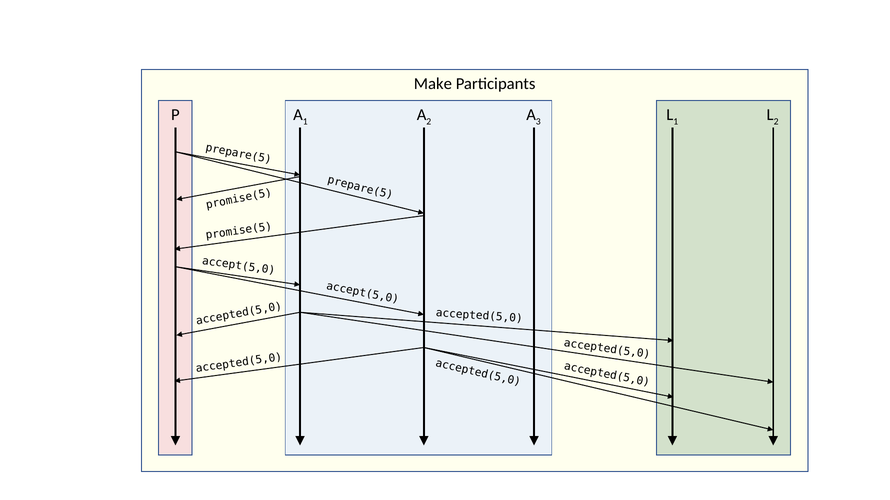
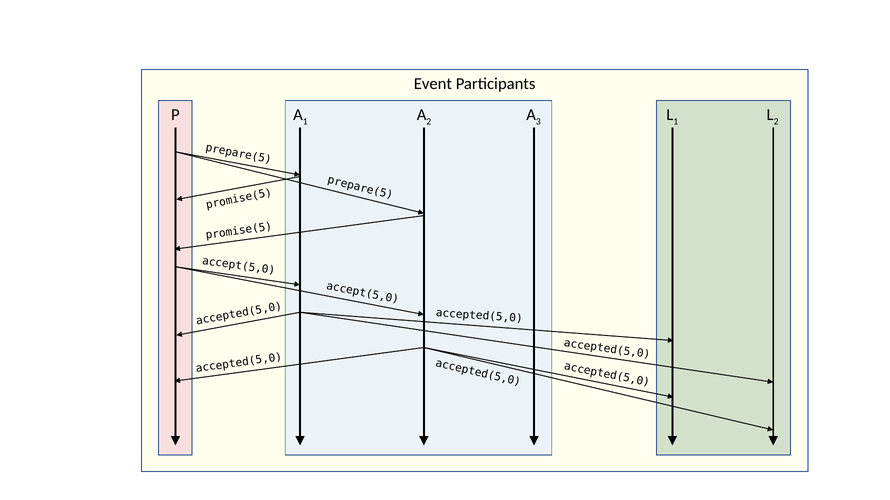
Make: Make -> Event
